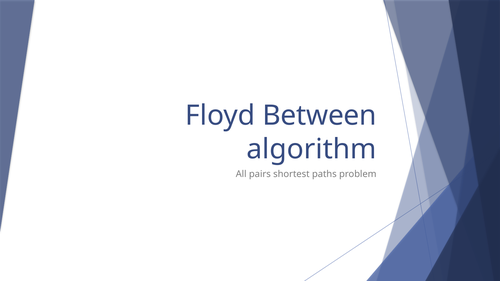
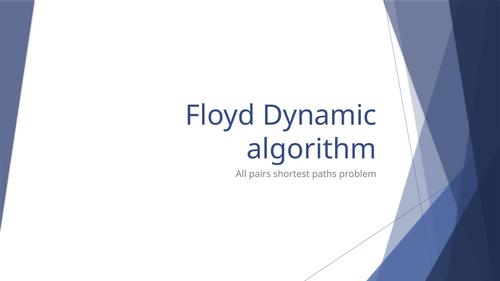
Between: Between -> Dynamic
